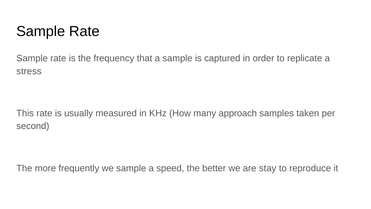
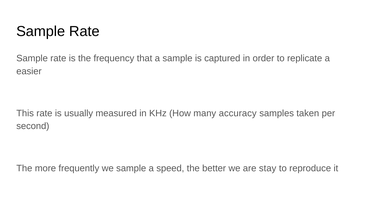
stress: stress -> easier
approach: approach -> accuracy
